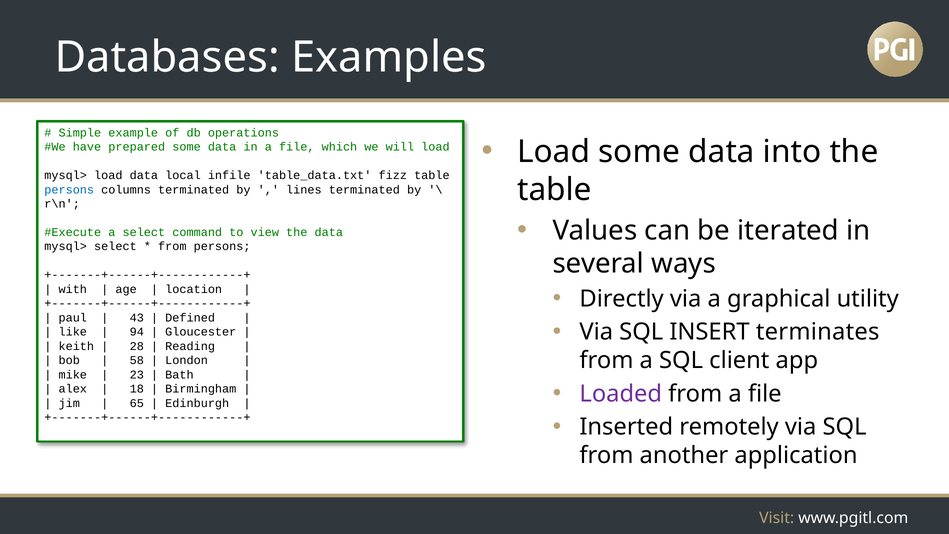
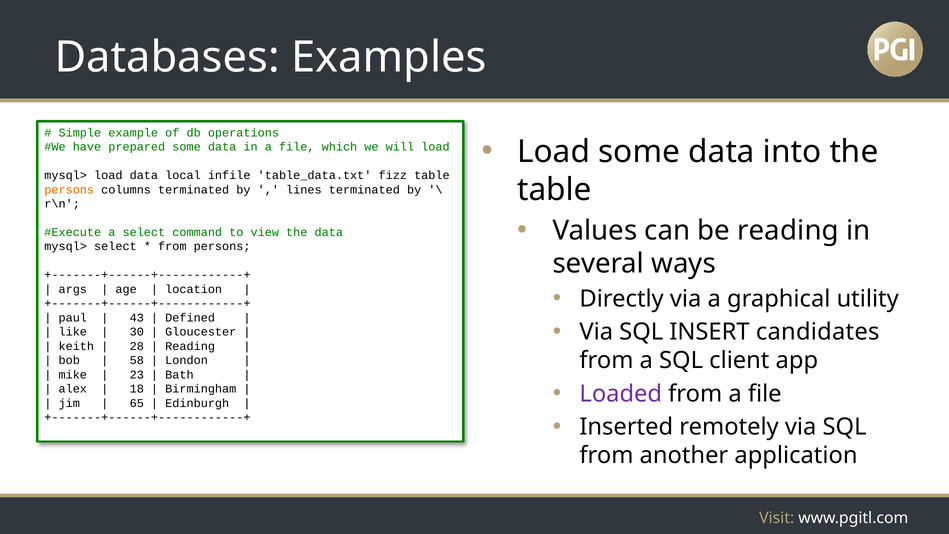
persons at (69, 190) colour: blue -> orange
be iterated: iterated -> reading
with: with -> args
terminates: terminates -> candidates
94: 94 -> 30
